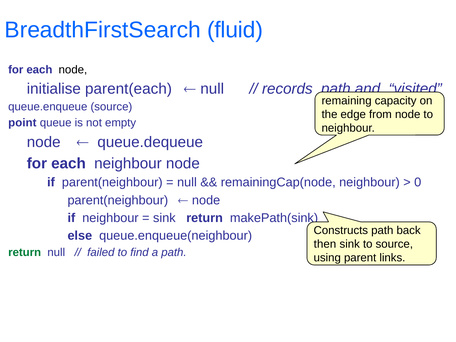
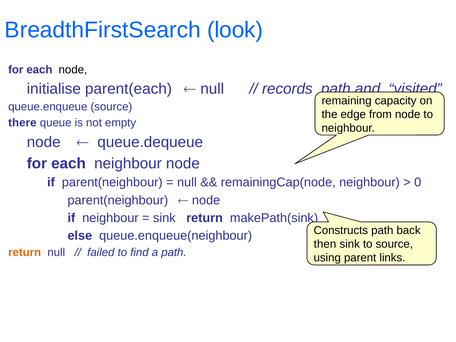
fluid: fluid -> look
point: point -> there
return at (25, 252) colour: green -> orange
